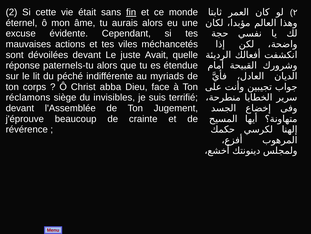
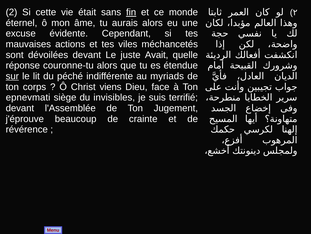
paternels-tu: paternels-tu -> couronne-tu
sur underline: none -> present
abba: abba -> viens
réclamons: réclamons -> epnevmati
